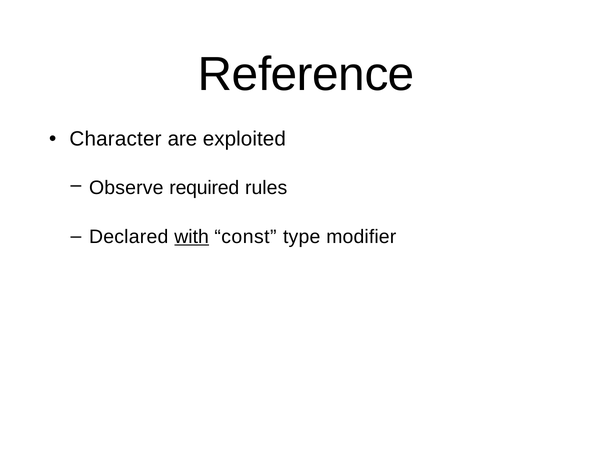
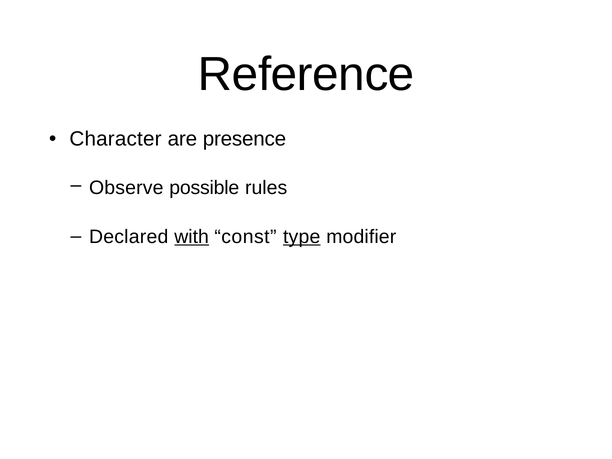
exploited: exploited -> presence
required: required -> possible
type underline: none -> present
